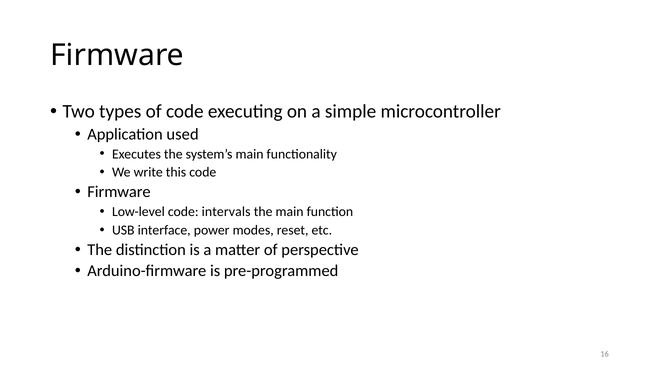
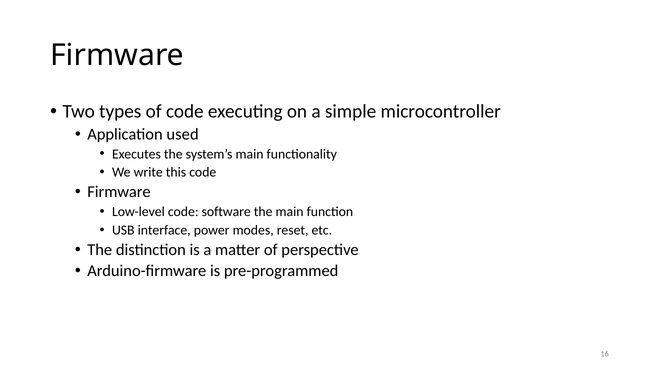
intervals: intervals -> software
